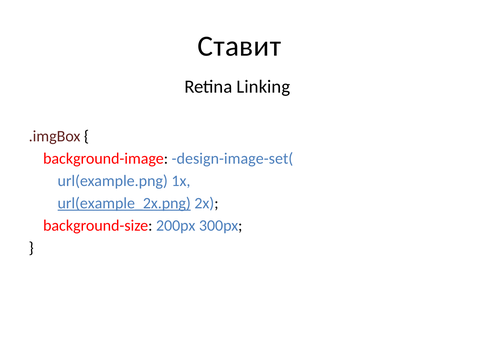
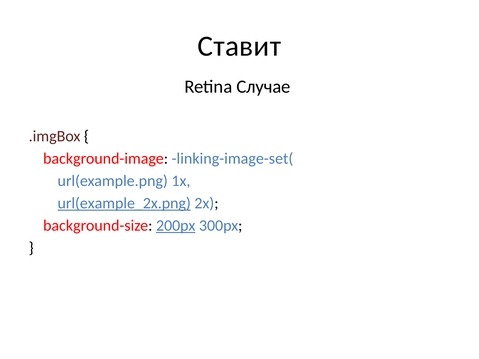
Linking: Linking -> Случае
design-image-set(: design-image-set( -> linking-image-set(
200px underline: none -> present
